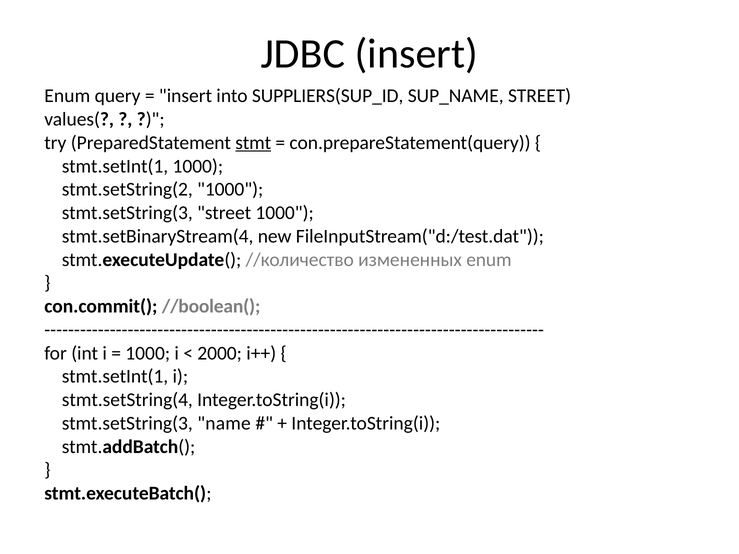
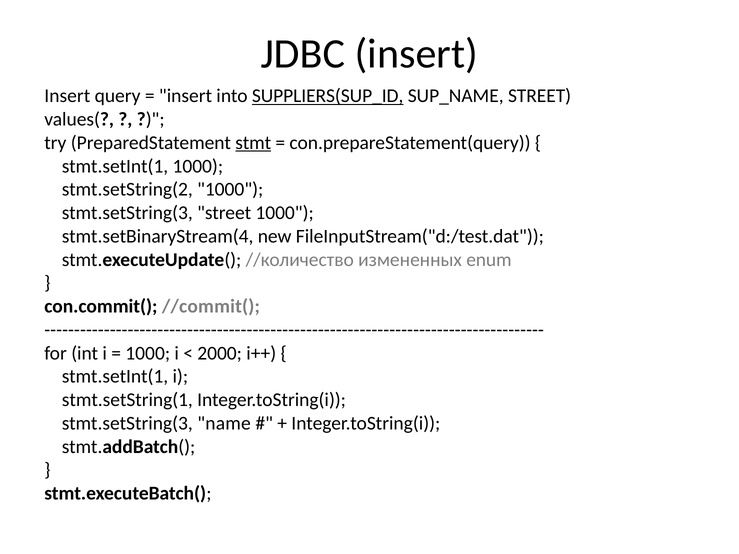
Enum at (67, 96): Enum -> Insert
SUPPLIERS(SUP_ID underline: none -> present
//boolean(: //boolean( -> //commit(
stmt.setString(4: stmt.setString(4 -> stmt.setString(1
